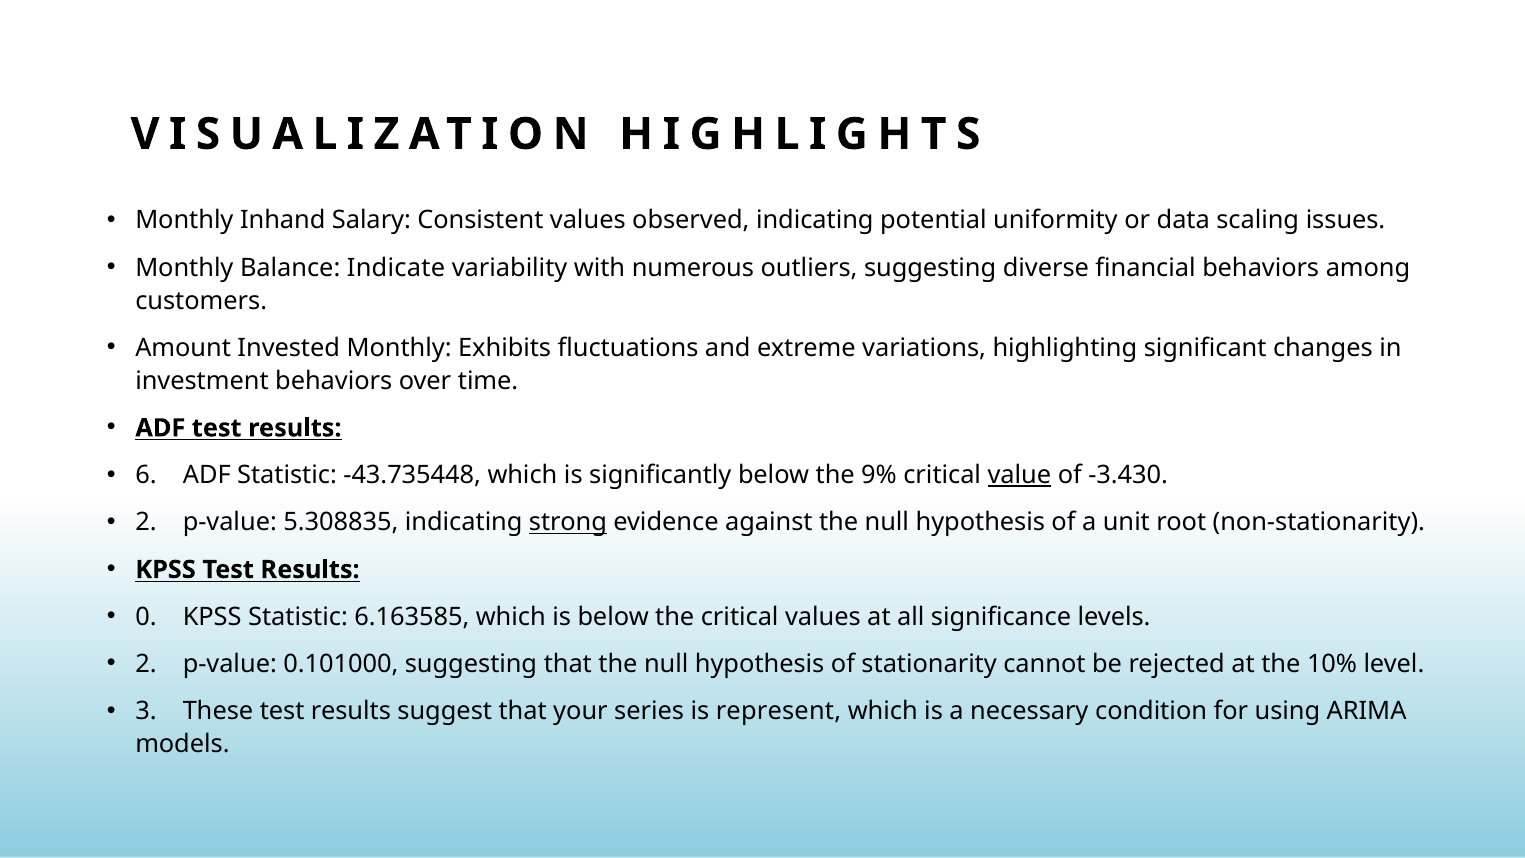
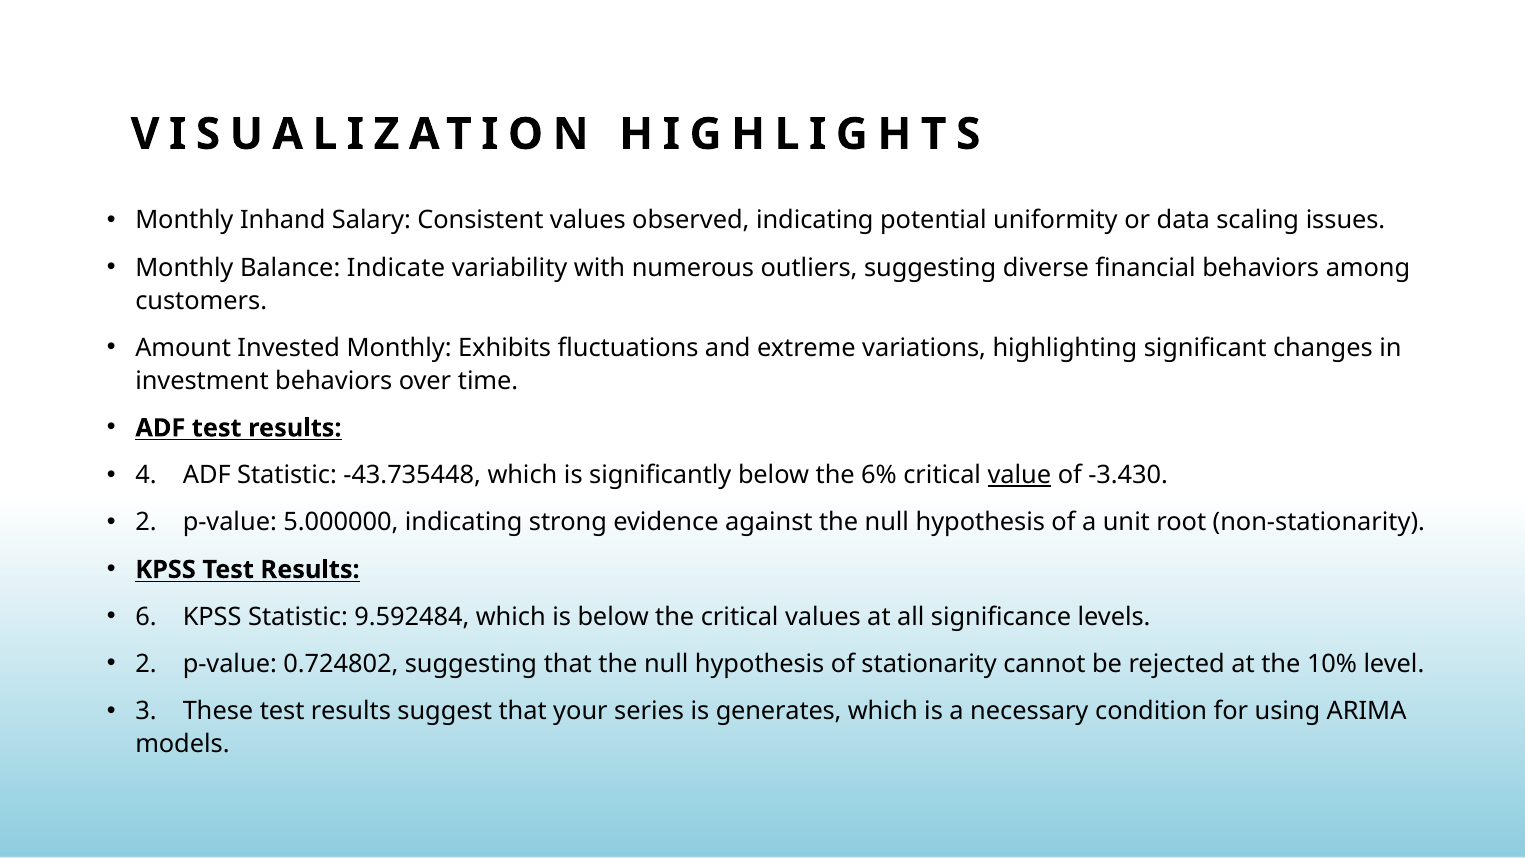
6: 6 -> 4
9%: 9% -> 6%
5.308835: 5.308835 -> 5.000000
strong underline: present -> none
0: 0 -> 6
6.163585: 6.163585 -> 9.592484
0.101000: 0.101000 -> 0.724802
represent: represent -> generates
